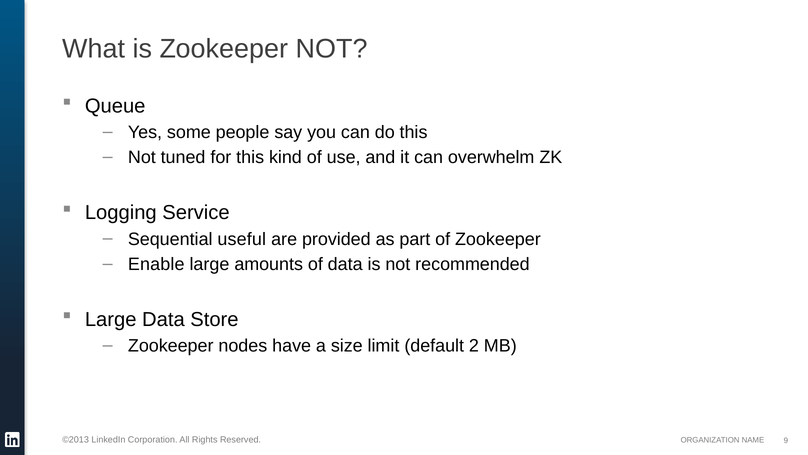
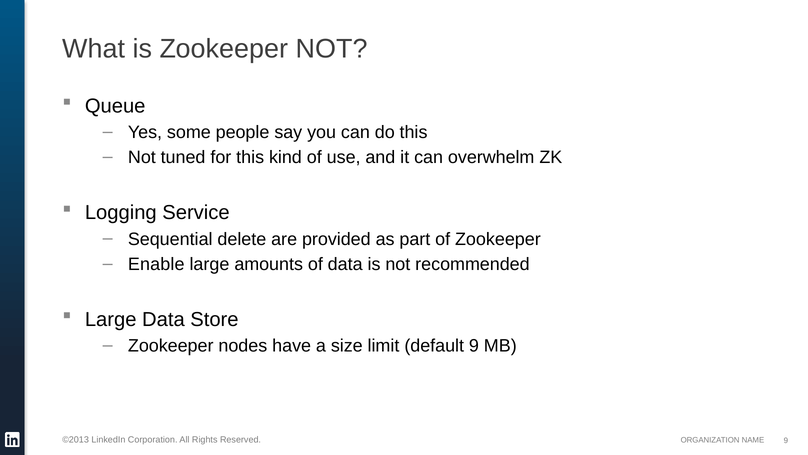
useful: useful -> delete
default 2: 2 -> 9
